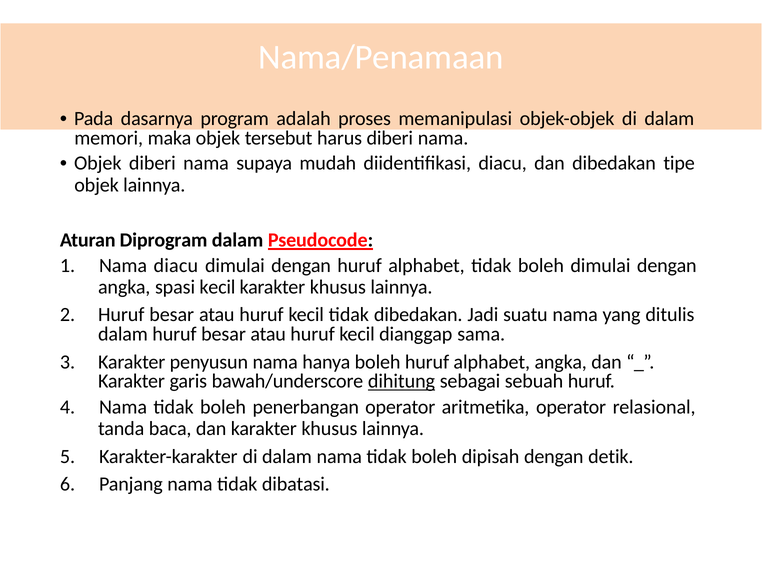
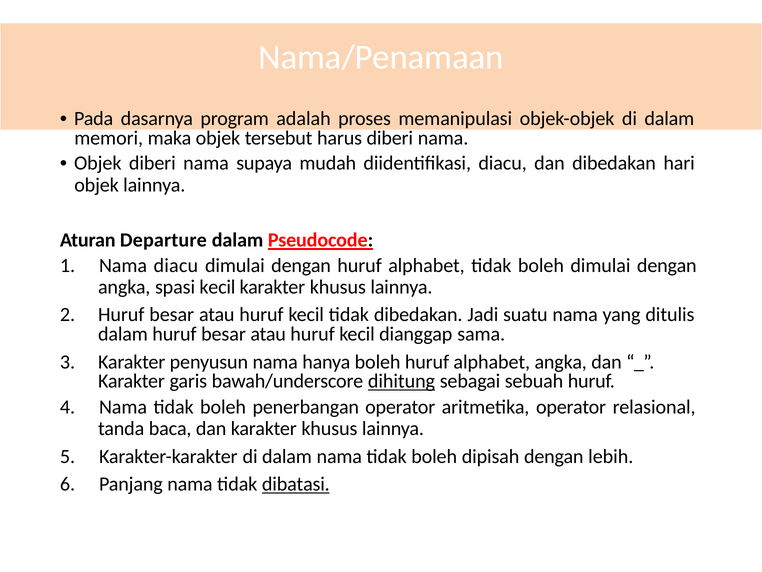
tipe: tipe -> hari
Diprogram: Diprogram -> Departure
detik: detik -> lebih
dibatasi underline: none -> present
